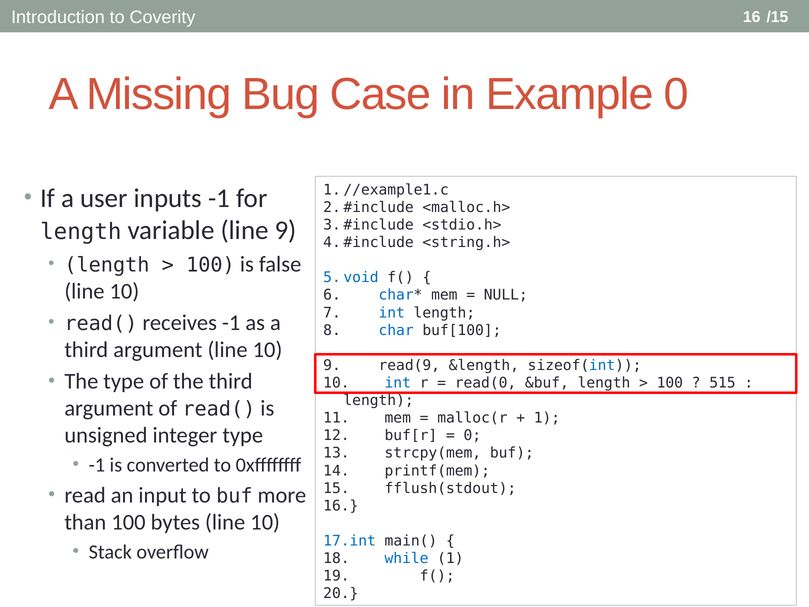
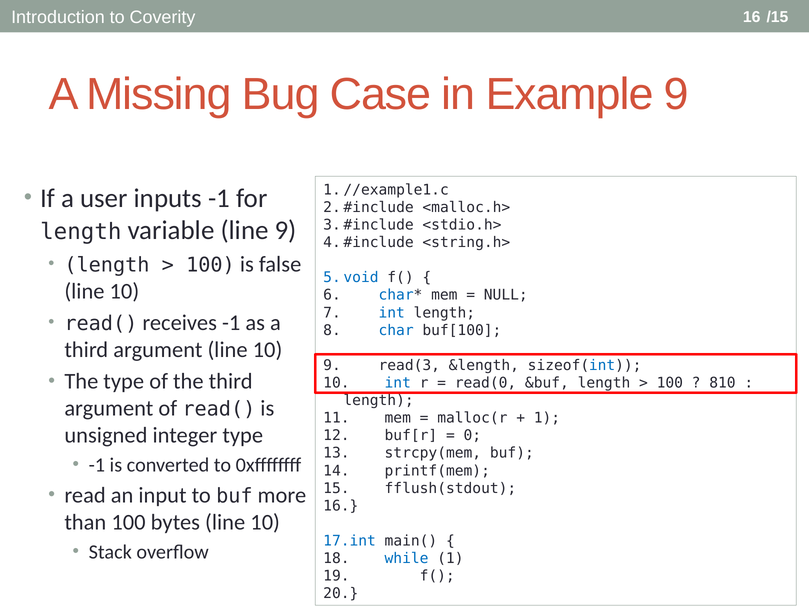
Example 0: 0 -> 9
read(9: read(9 -> read(3
515: 515 -> 810
